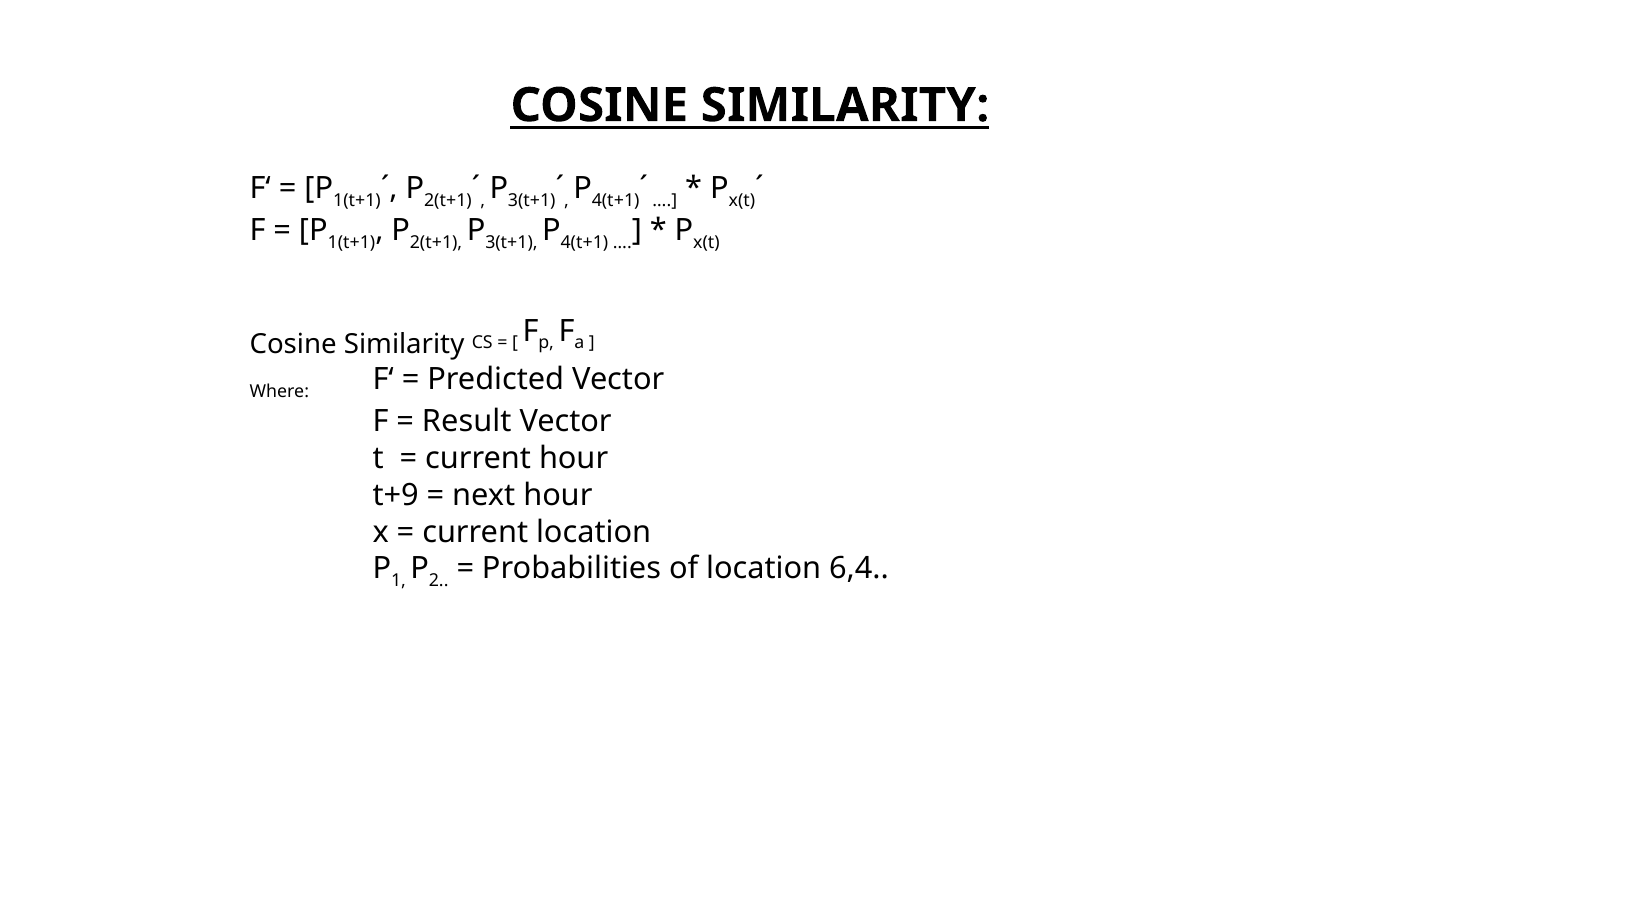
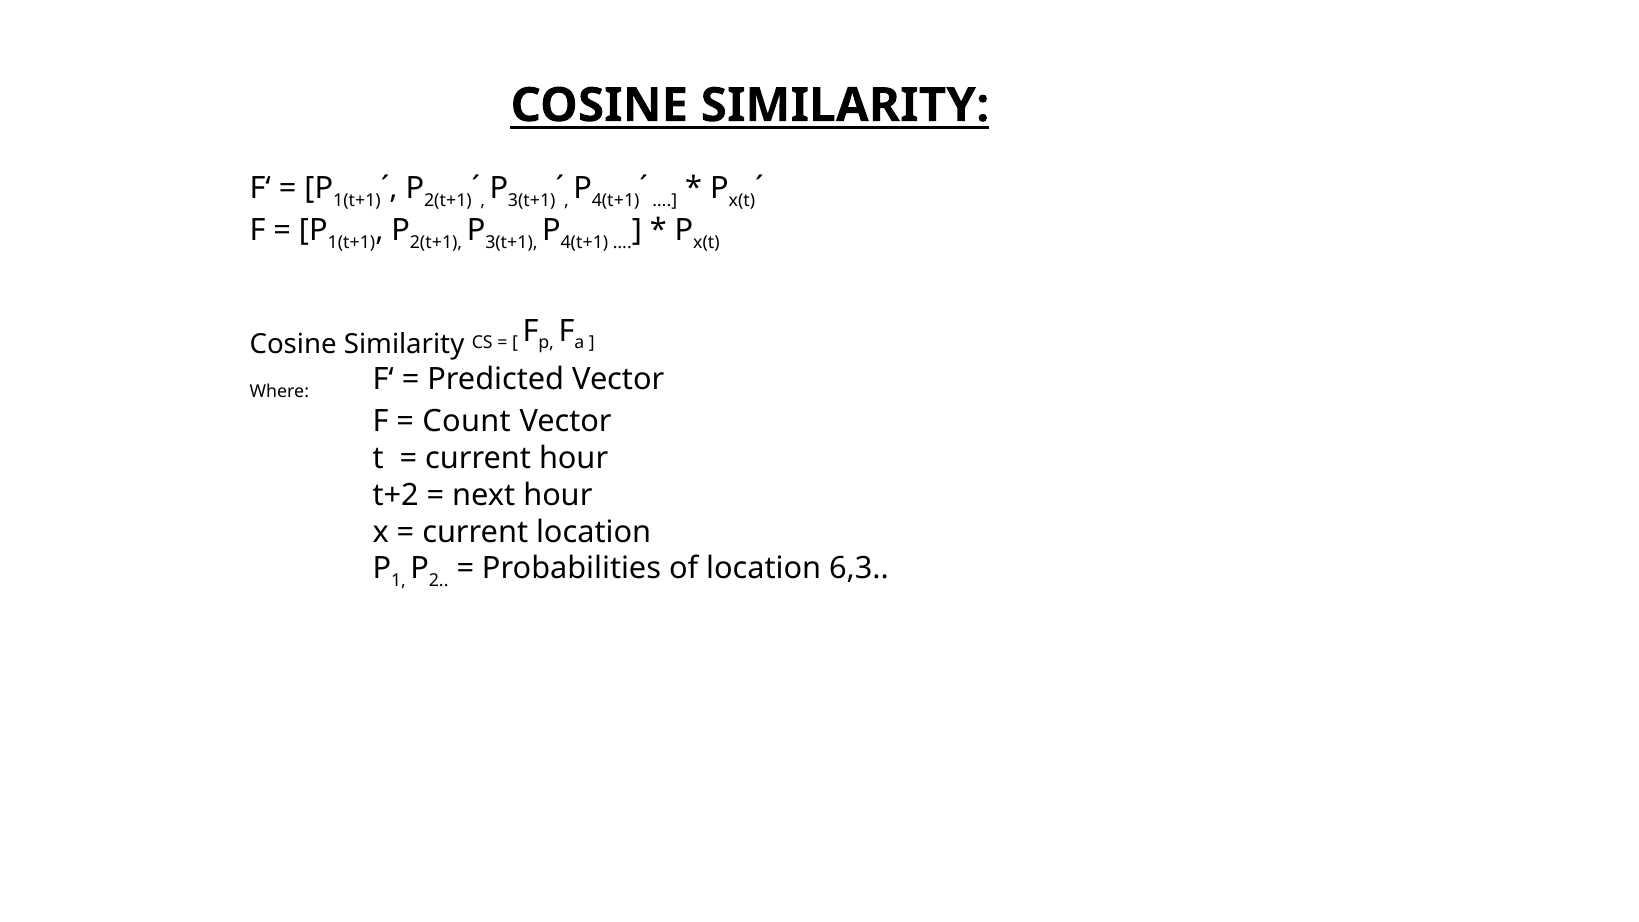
Result: Result -> Count
t+9: t+9 -> t+2
6,4: 6,4 -> 6,3
